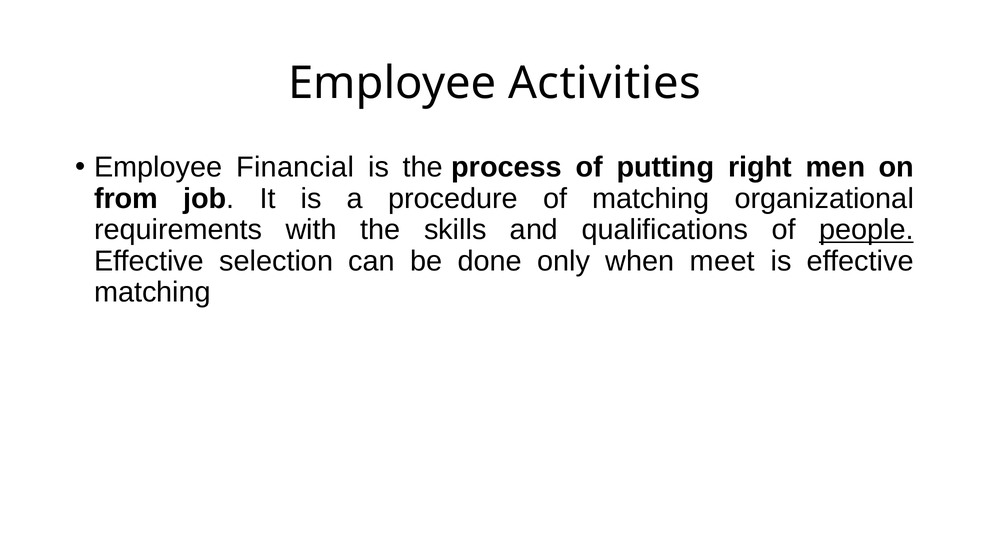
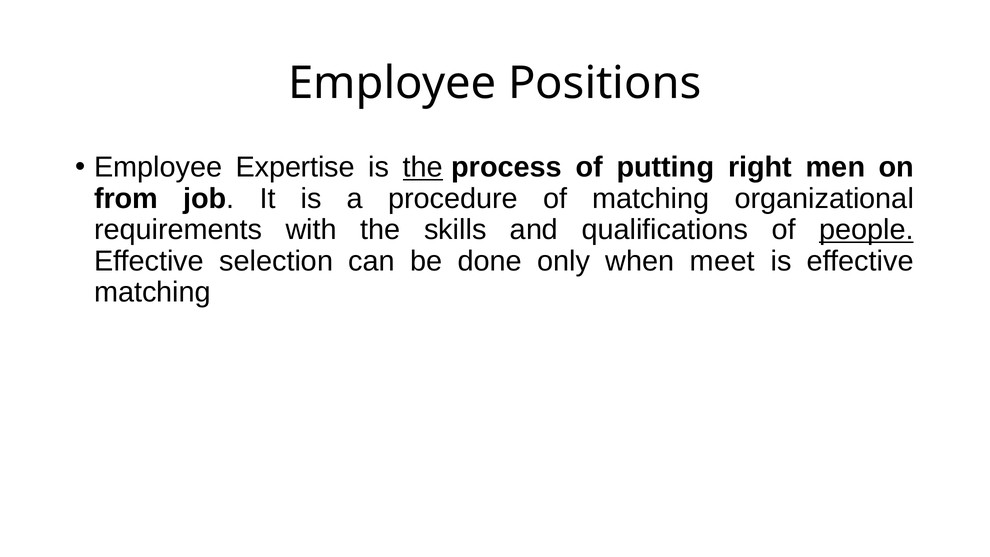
Activities: Activities -> Positions
Financial: Financial -> Expertise
the at (423, 167) underline: none -> present
